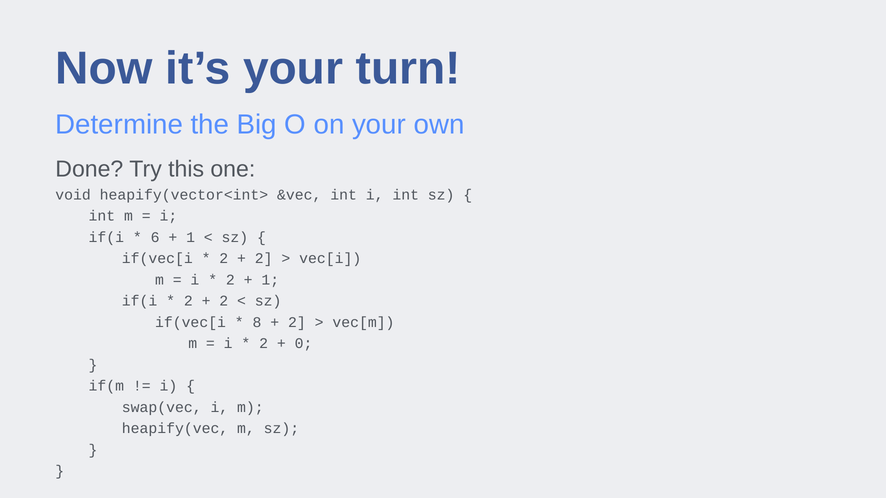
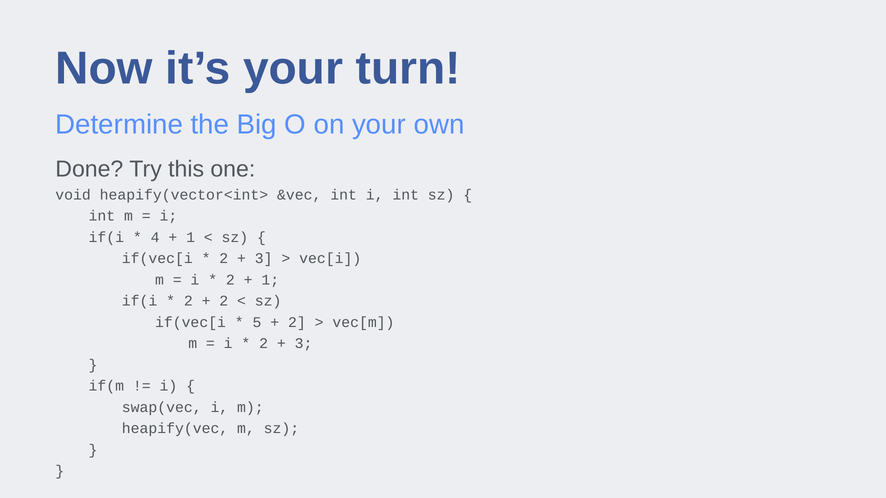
6: 6 -> 4
2 at (264, 259): 2 -> 3
8: 8 -> 5
0 at (304, 344): 0 -> 3
